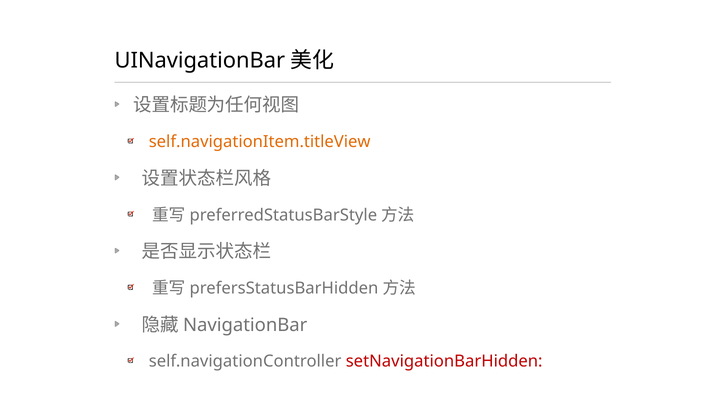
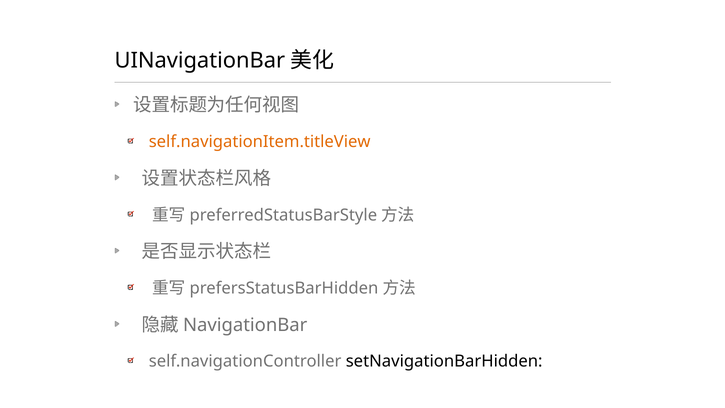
setNavigationBarHidden colour: red -> black
